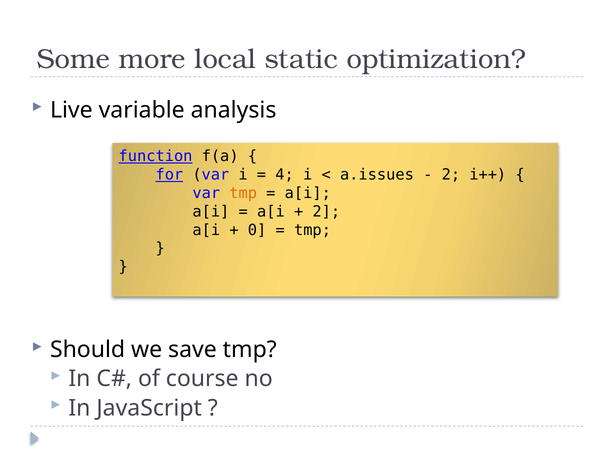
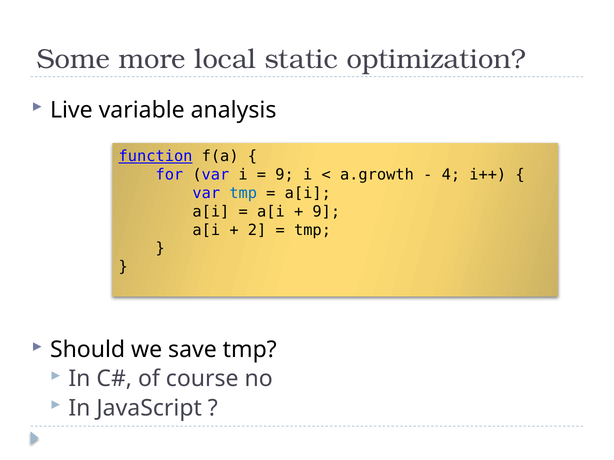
for underline: present -> none
4 at (285, 175): 4 -> 9
a.issues: a.issues -> a.growth
2 at (451, 175): 2 -> 4
tmp at (243, 193) colour: orange -> blue
2 at (326, 212): 2 -> 9
0: 0 -> 2
